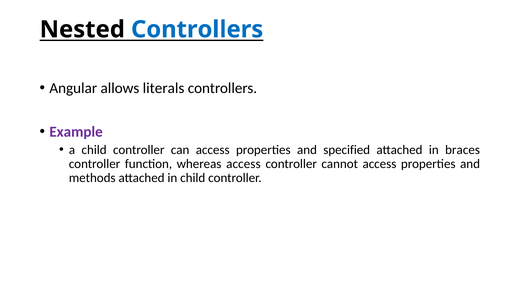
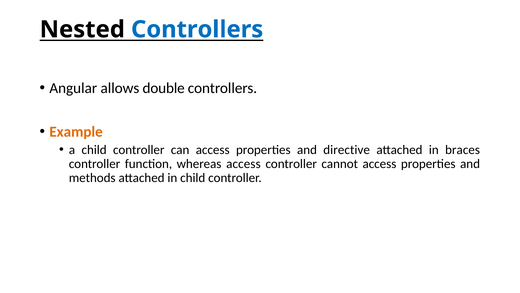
literals: literals -> double
Example colour: purple -> orange
specified: specified -> directive
